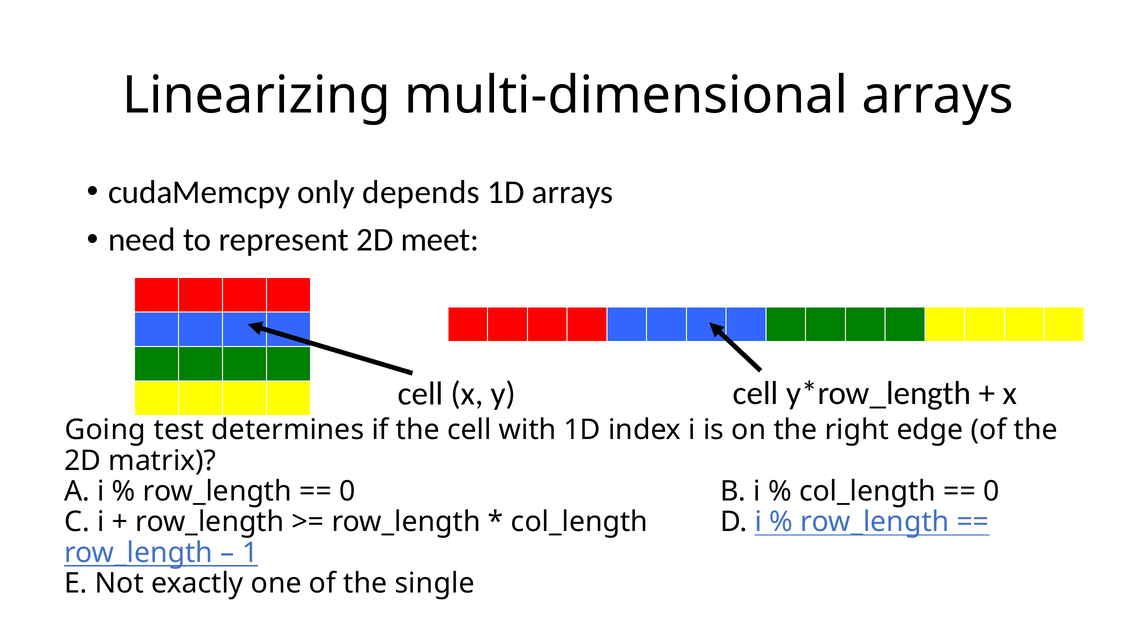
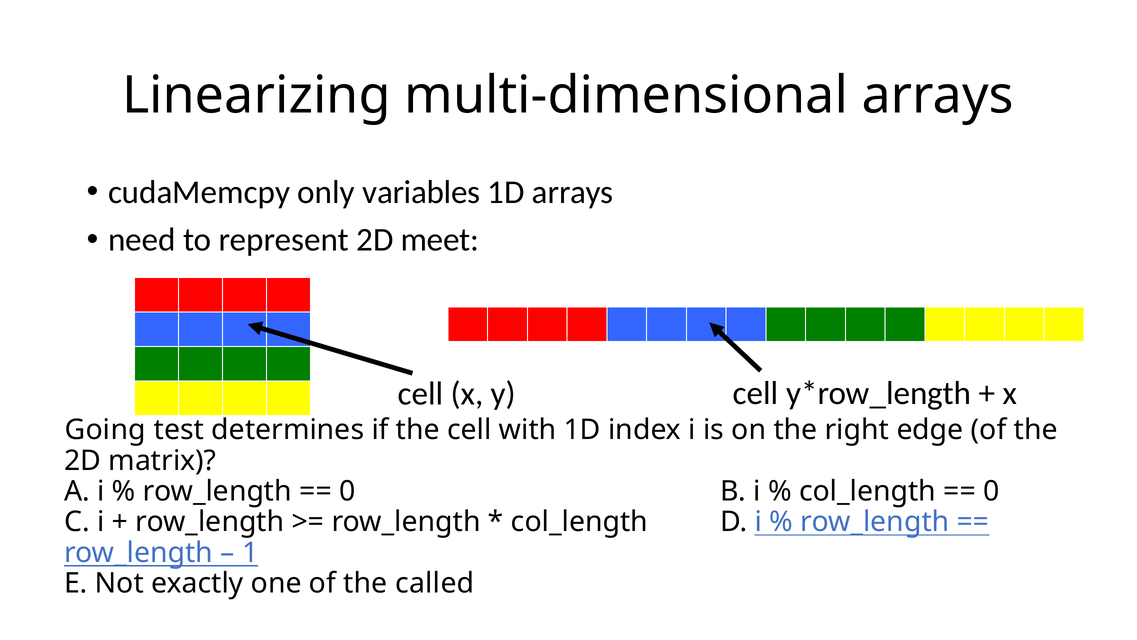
depends: depends -> variables
single: single -> called
